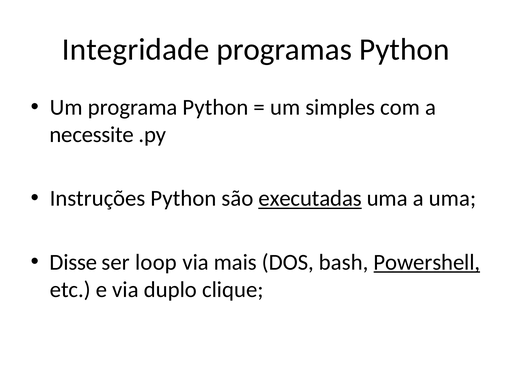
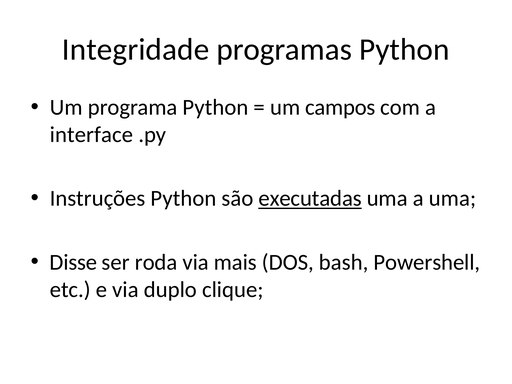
simples: simples -> campos
necessite: necessite -> interface
loop: loop -> roda
Powershell underline: present -> none
